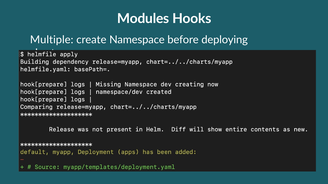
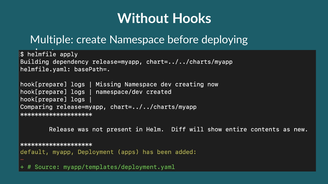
Modules: Modules -> Without
